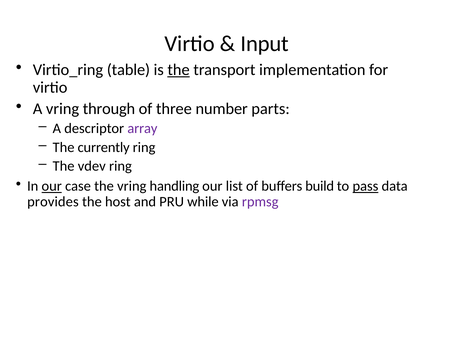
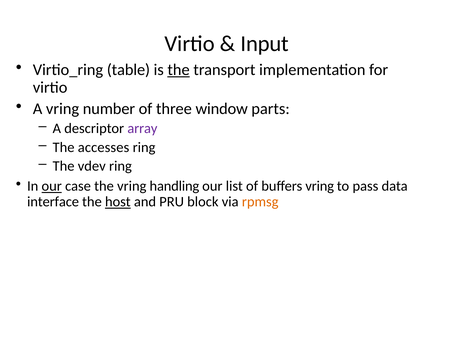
through: through -> number
number: number -> window
currently: currently -> accesses
buffers build: build -> vring
pass underline: present -> none
provides: provides -> interface
host underline: none -> present
while: while -> block
rpmsg colour: purple -> orange
